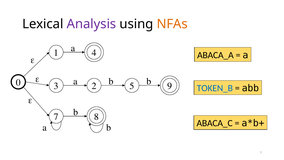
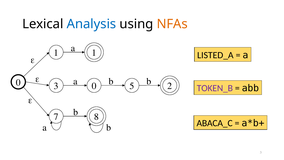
Analysis colour: purple -> blue
1 4: 4 -> 1
ABACA_A: ABACA_A -> LISTED_A
3 2: 2 -> 0
9: 9 -> 2
TOKEN_B colour: blue -> purple
